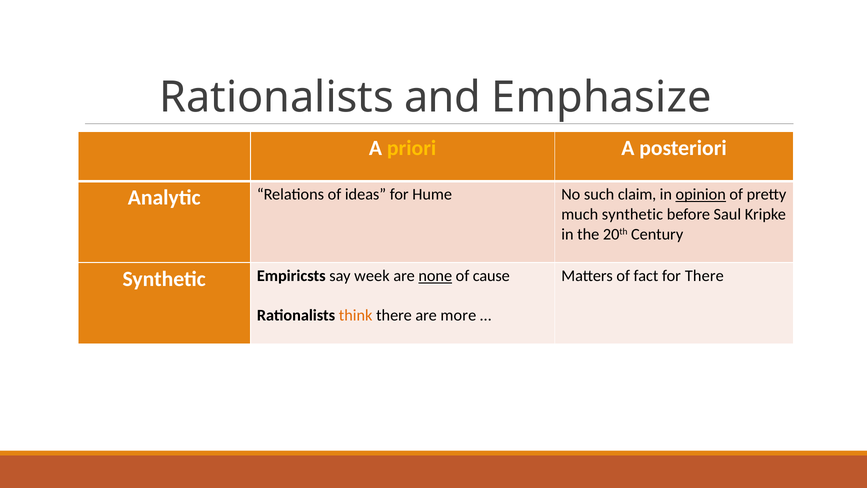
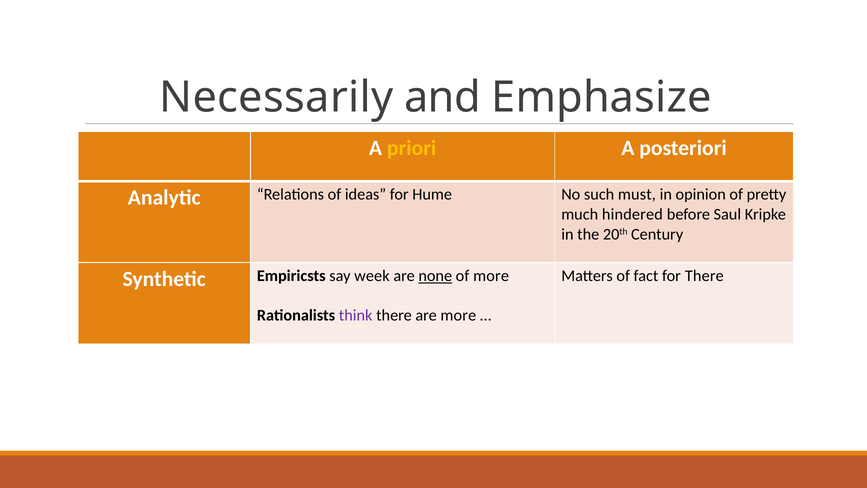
Rationalists at (277, 97): Rationalists -> Necessarily
claim: claim -> must
opinion underline: present -> none
much synthetic: synthetic -> hindered
of cause: cause -> more
think colour: orange -> purple
